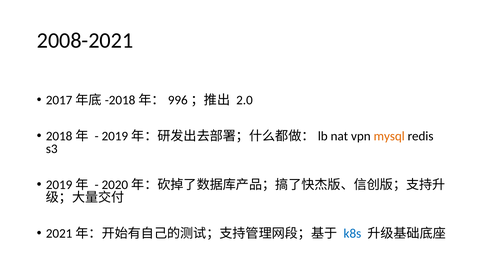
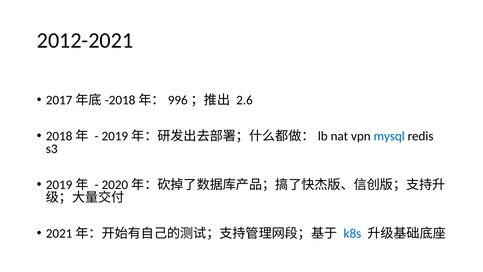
2008-2021: 2008-2021 -> 2012-2021
2.0: 2.0 -> 2.6
mysql colour: orange -> blue
